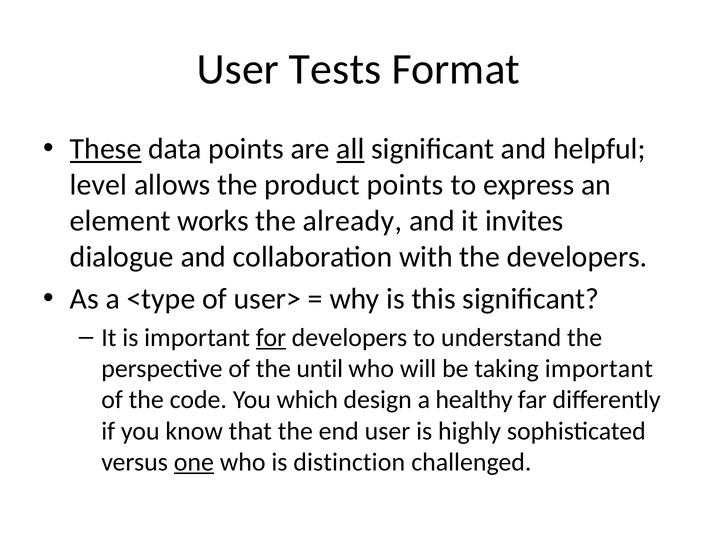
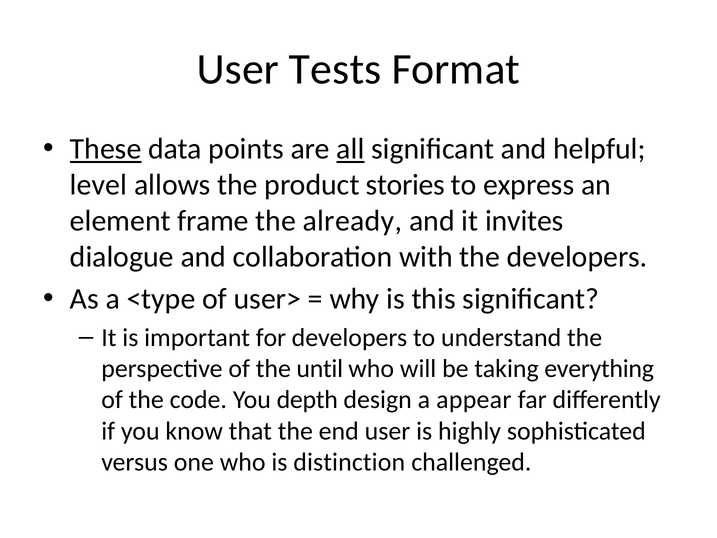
product points: points -> stories
works: works -> frame
for underline: present -> none
taking important: important -> everything
which: which -> depth
healthy: healthy -> appear
one underline: present -> none
